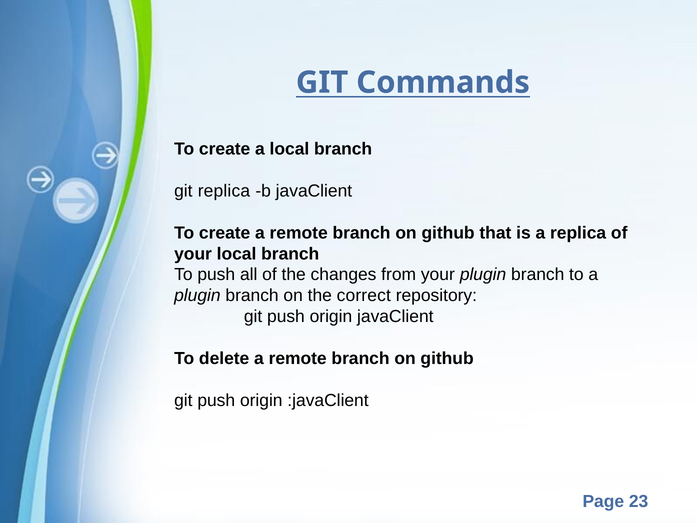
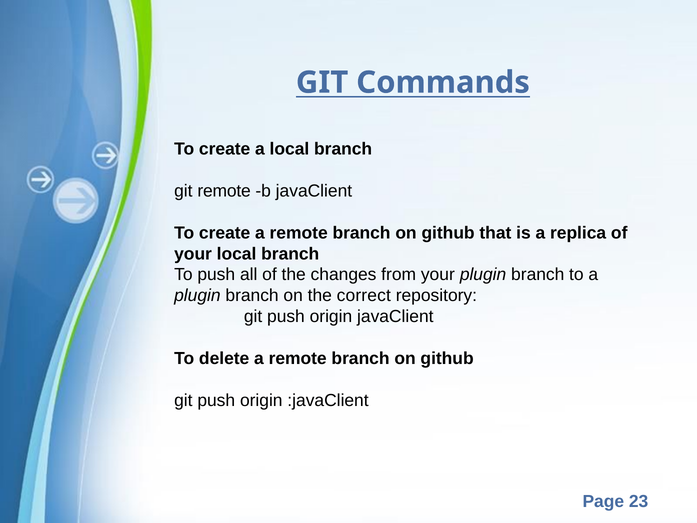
git replica: replica -> remote
